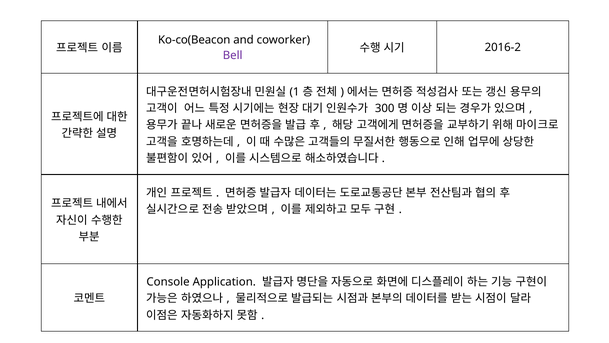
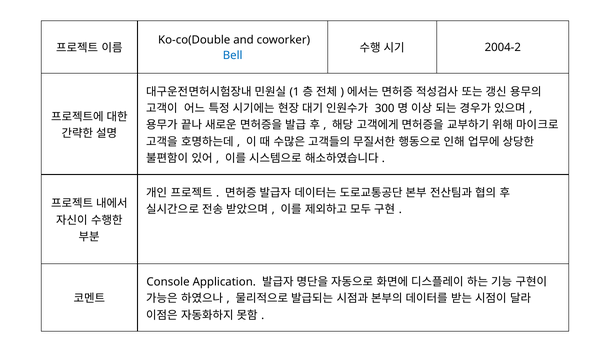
Ko-co(Beacon: Ko-co(Beacon -> Ko-co(Double
2016-2: 2016-2 -> 2004-2
Bell colour: purple -> blue
